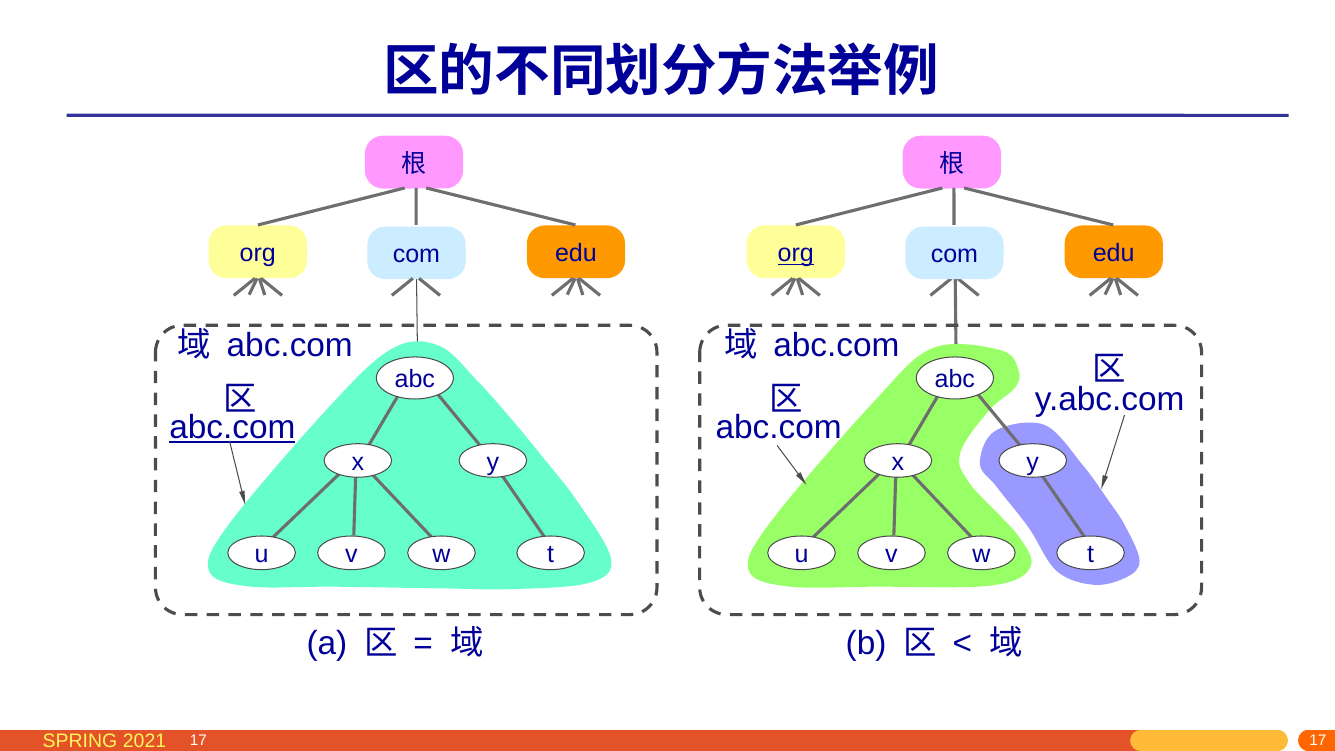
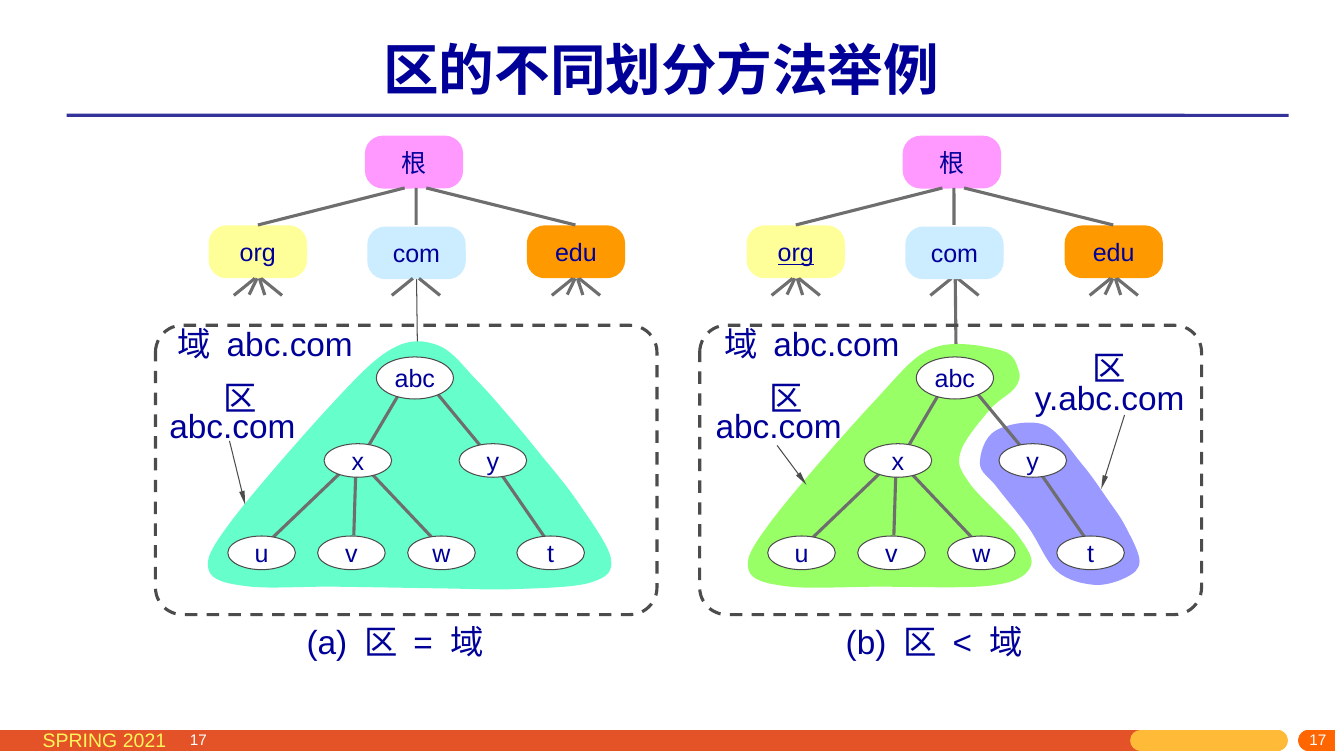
abc.com at (232, 428) underline: present -> none
